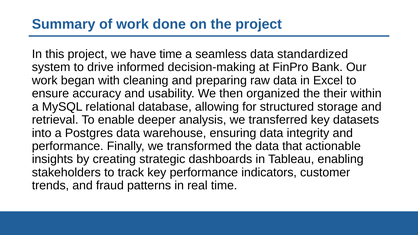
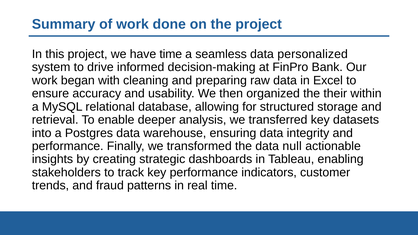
standardized: standardized -> personalized
that: that -> null
